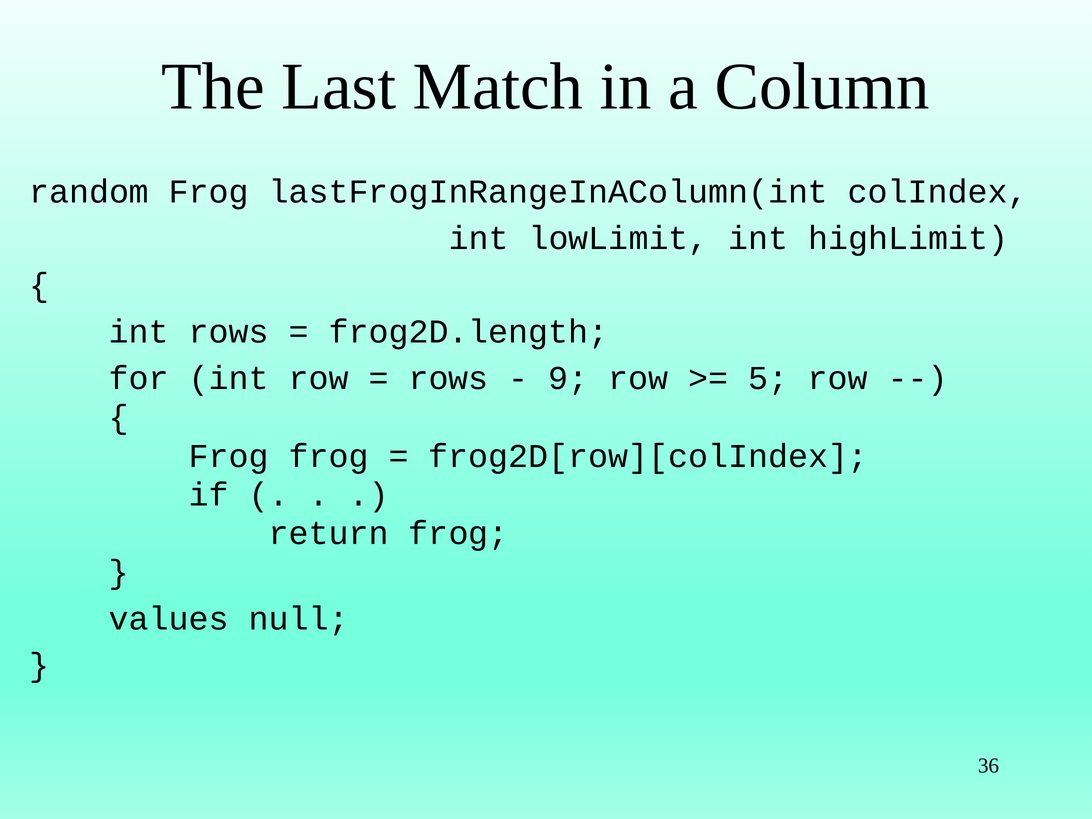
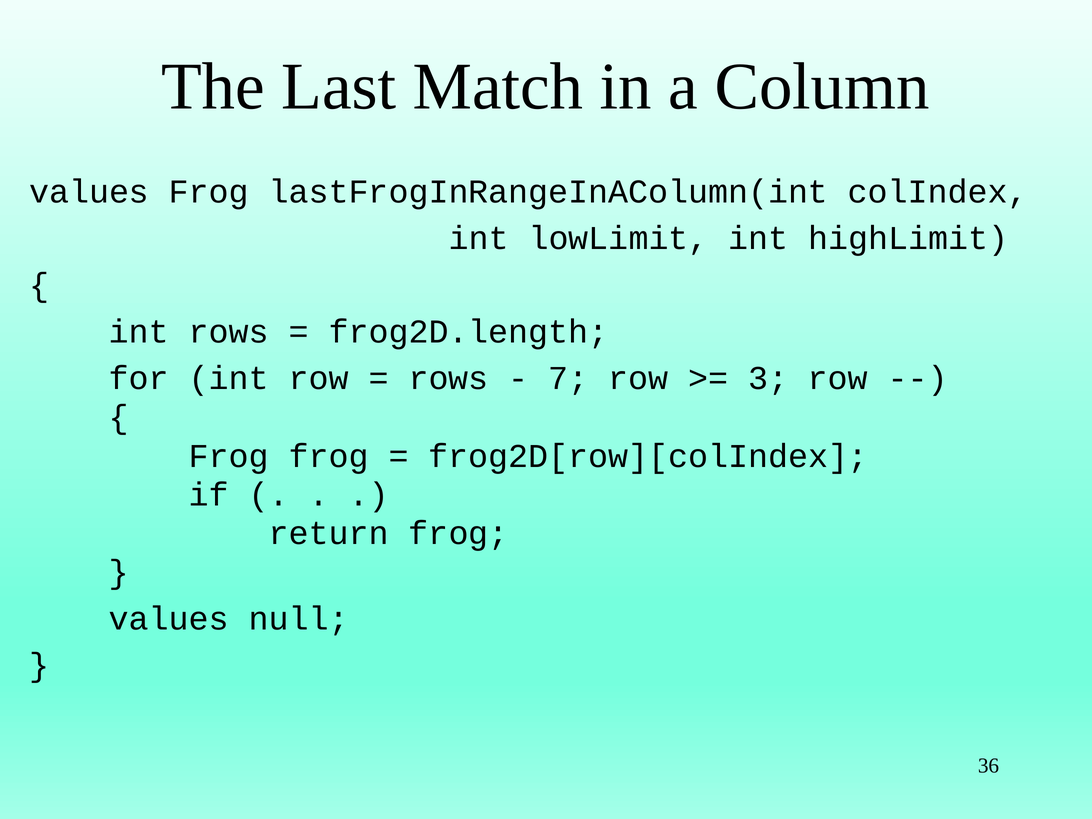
random at (89, 192): random -> values
9: 9 -> 7
5: 5 -> 3
